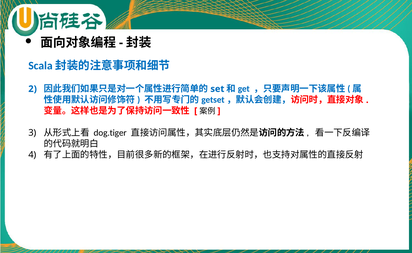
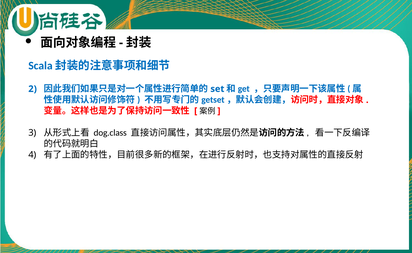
dog.tiger: dog.tiger -> dog.class
